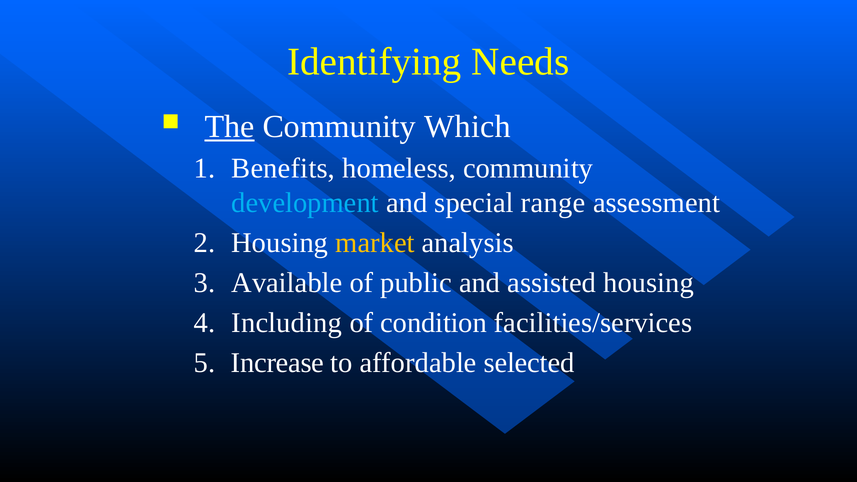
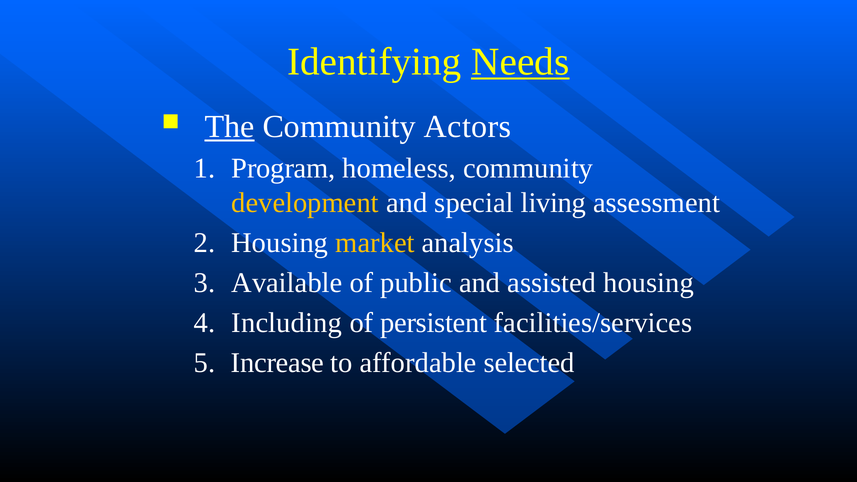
Needs underline: none -> present
Which: Which -> Actors
Benefits: Benefits -> Program
development colour: light blue -> yellow
range: range -> living
condition: condition -> persistent
